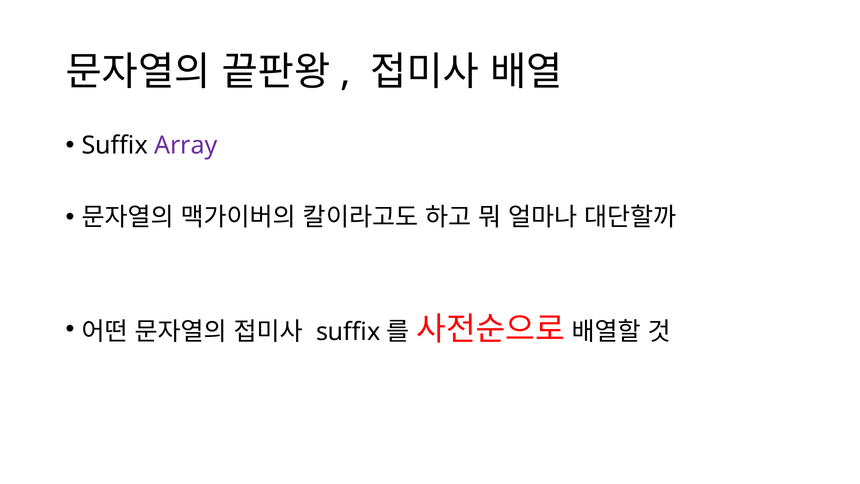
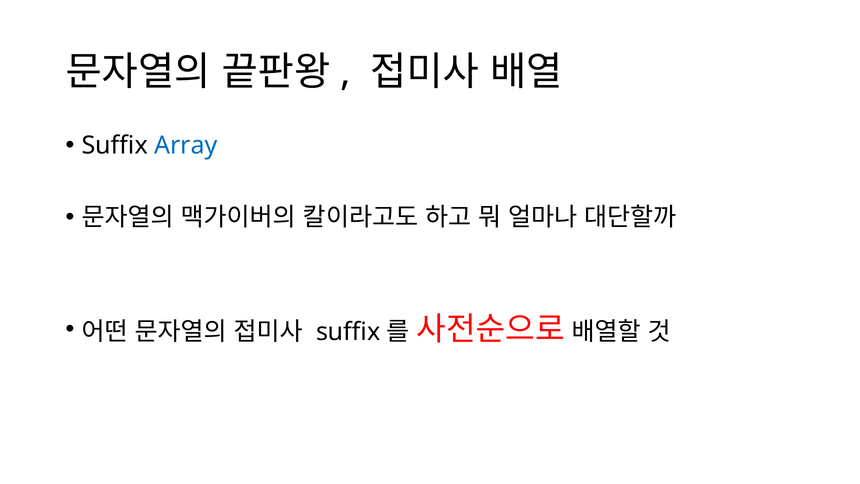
Array colour: purple -> blue
